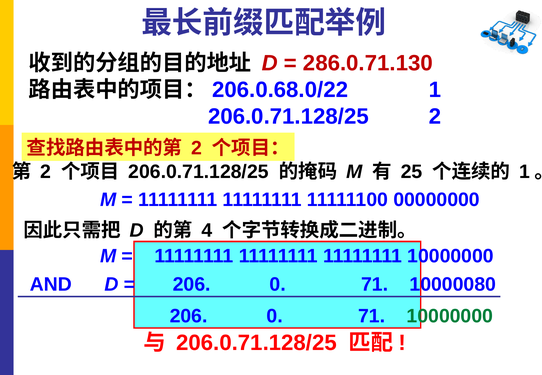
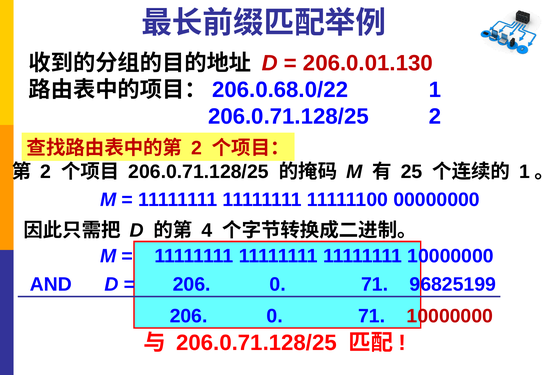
286.0.71.130: 286.0.71.130 -> 206.0.01.130
10000080: 10000080 -> 96825199
10000000 at (450, 316) colour: green -> red
